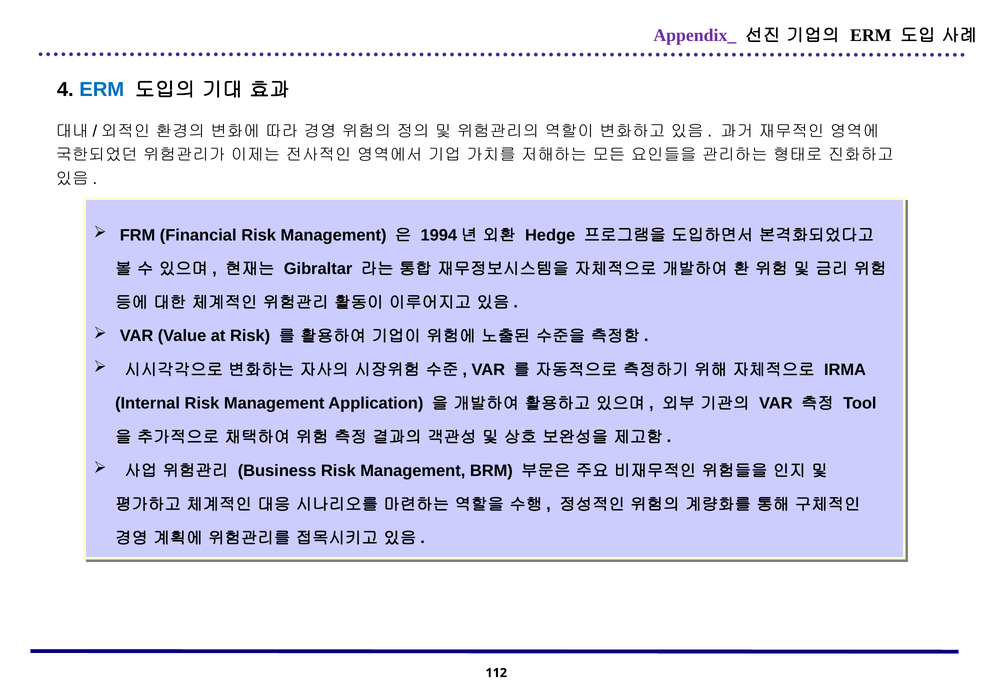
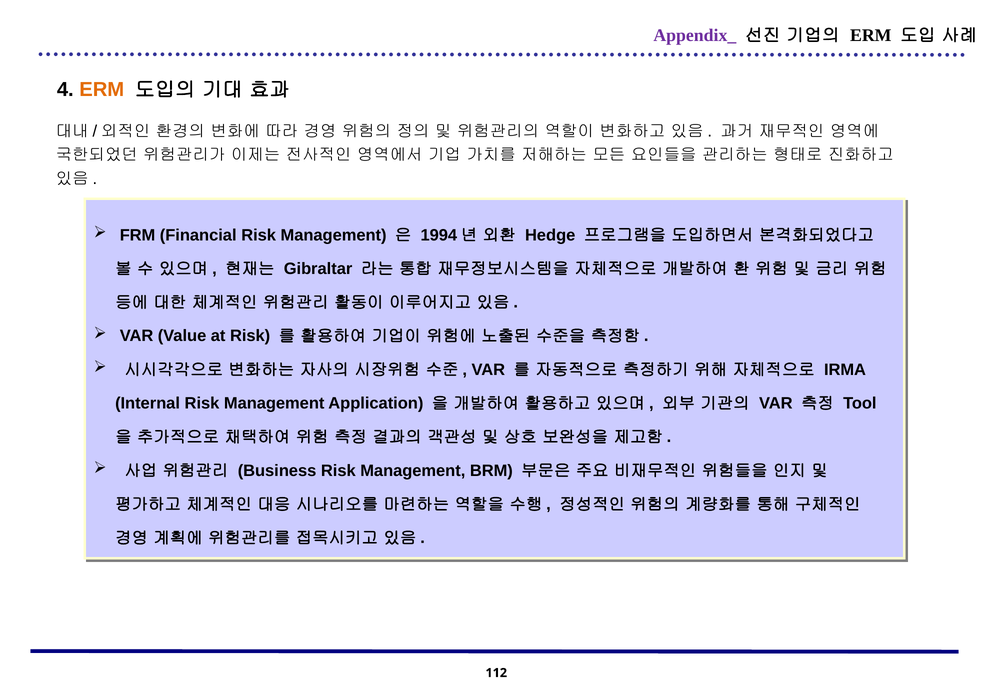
ERM at (102, 90) colour: blue -> orange
